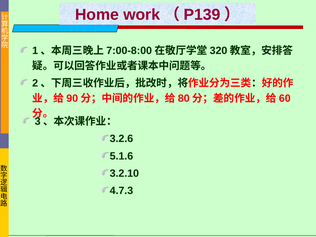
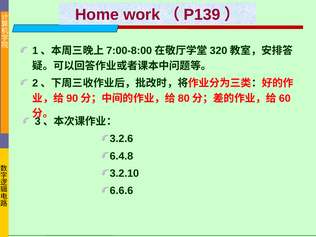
5.1.6: 5.1.6 -> 6.4.8
4.7.3: 4.7.3 -> 6.6.6
